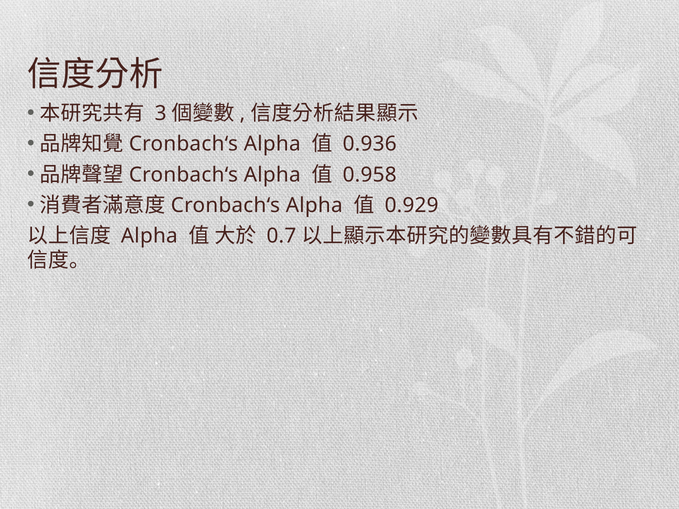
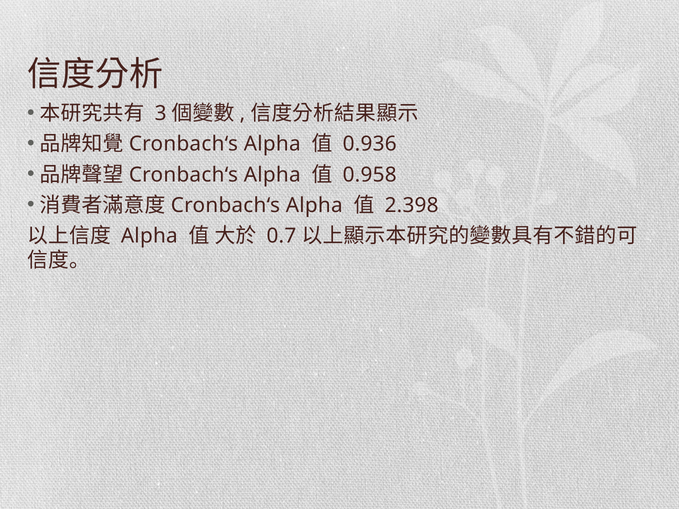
0.929: 0.929 -> 2.398
